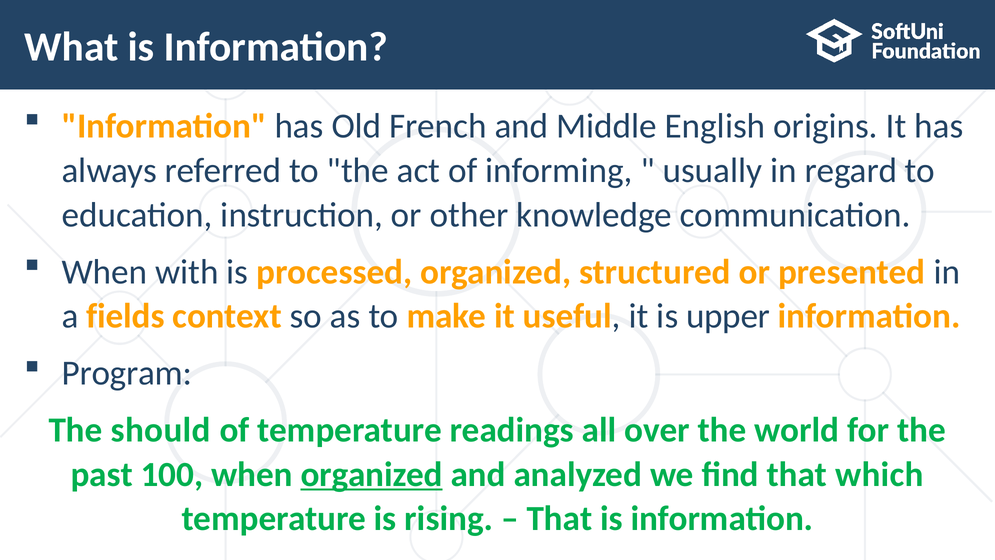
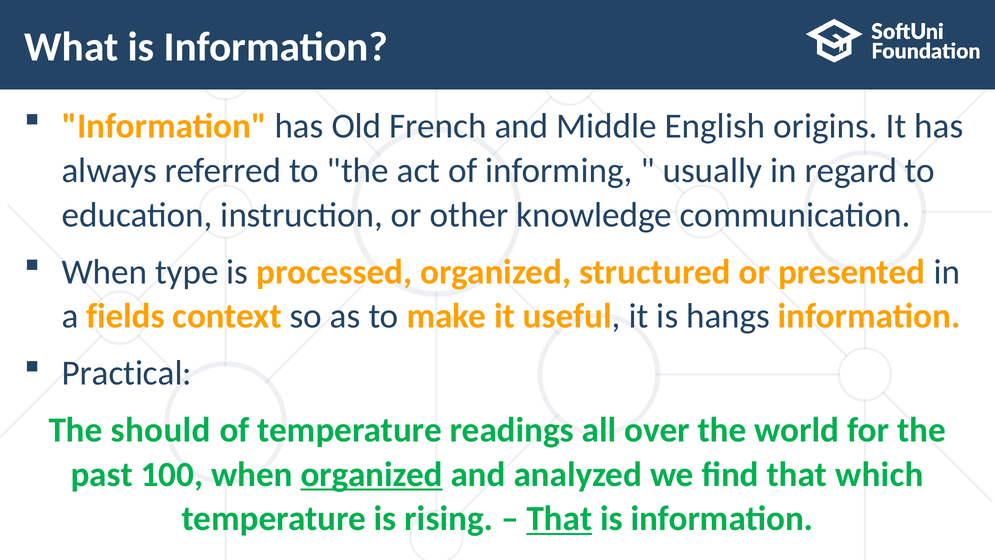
with: with -> type
upper: upper -> hangs
Program: Program -> Practical
That at (559, 519) underline: none -> present
